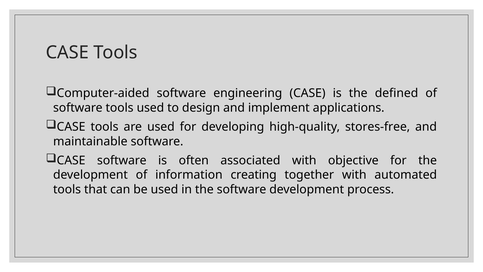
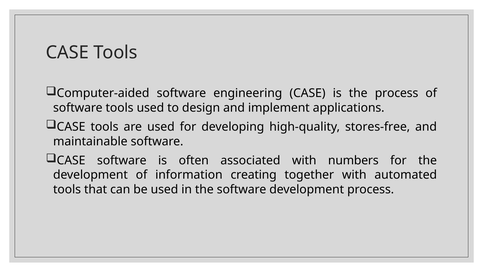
the defined: defined -> process
objective: objective -> numbers
